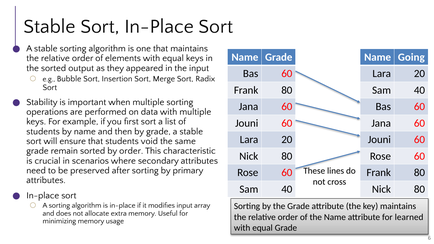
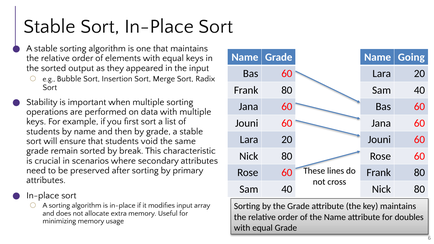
by order: order -> break
learned: learned -> doubles
